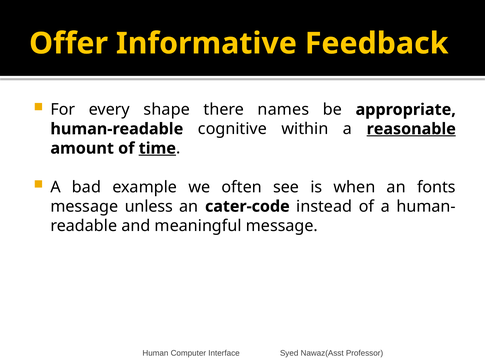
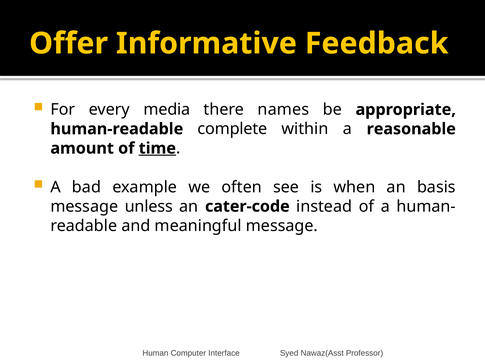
shape: shape -> media
cognitive: cognitive -> complete
reasonable underline: present -> none
fonts: fonts -> basis
